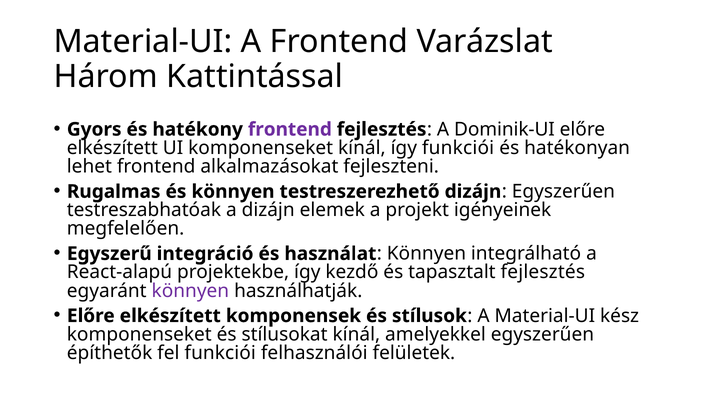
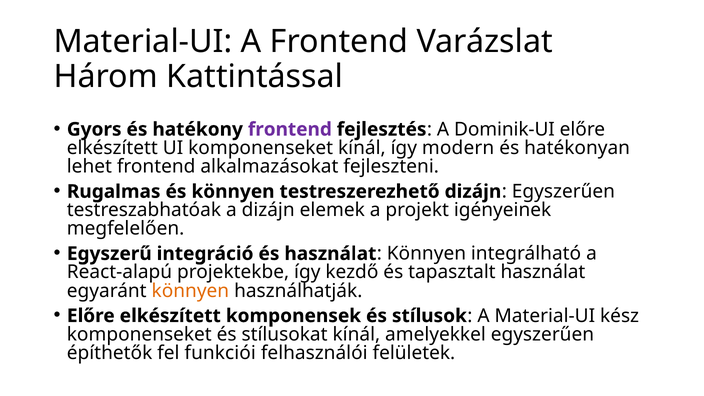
így funkciói: funkciói -> modern
tapasztalt fejlesztés: fejlesztés -> használat
könnyen at (190, 291) colour: purple -> orange
